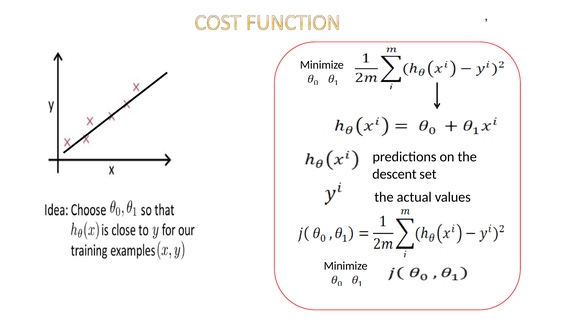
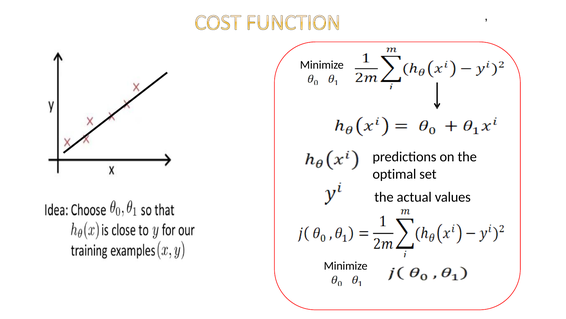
descent: descent -> optimal
